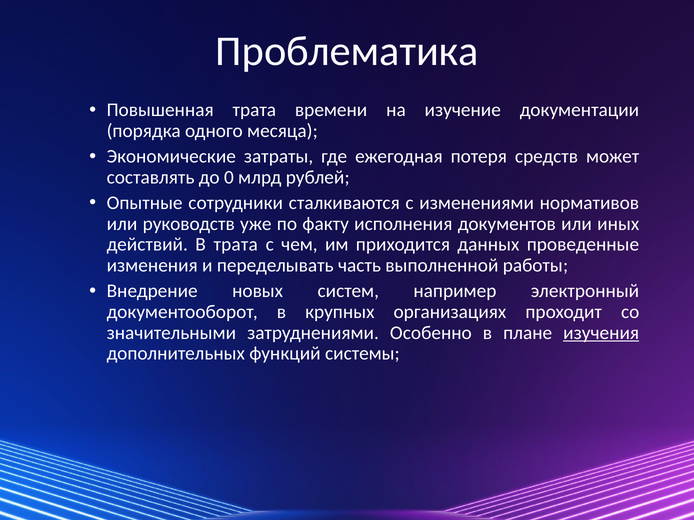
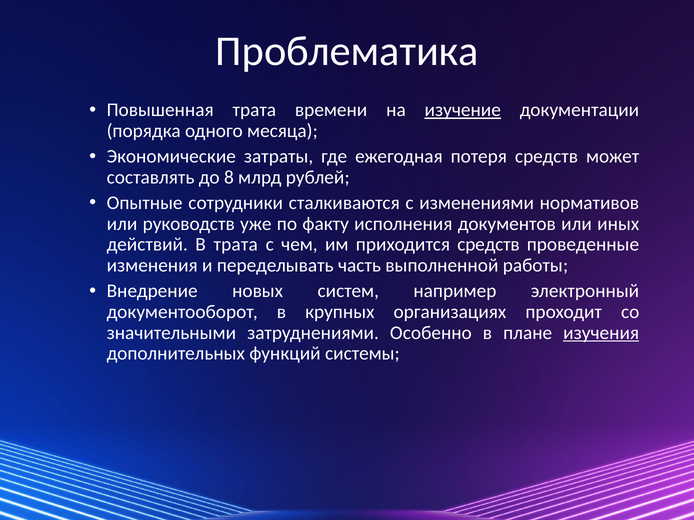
изучение underline: none -> present
0: 0 -> 8
приходится данных: данных -> средств
